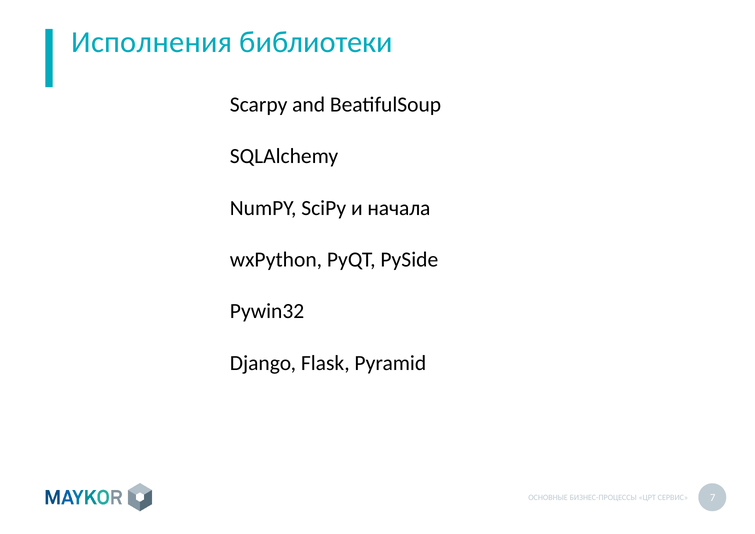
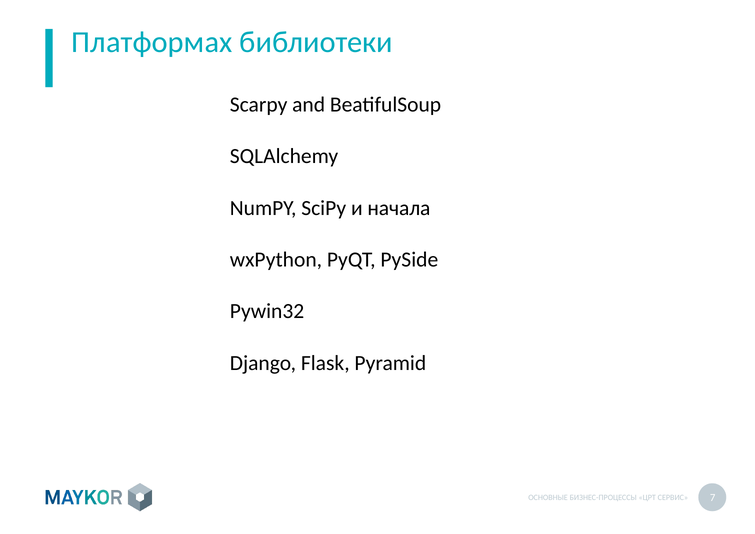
Исполнения: Исполнения -> Платформах
